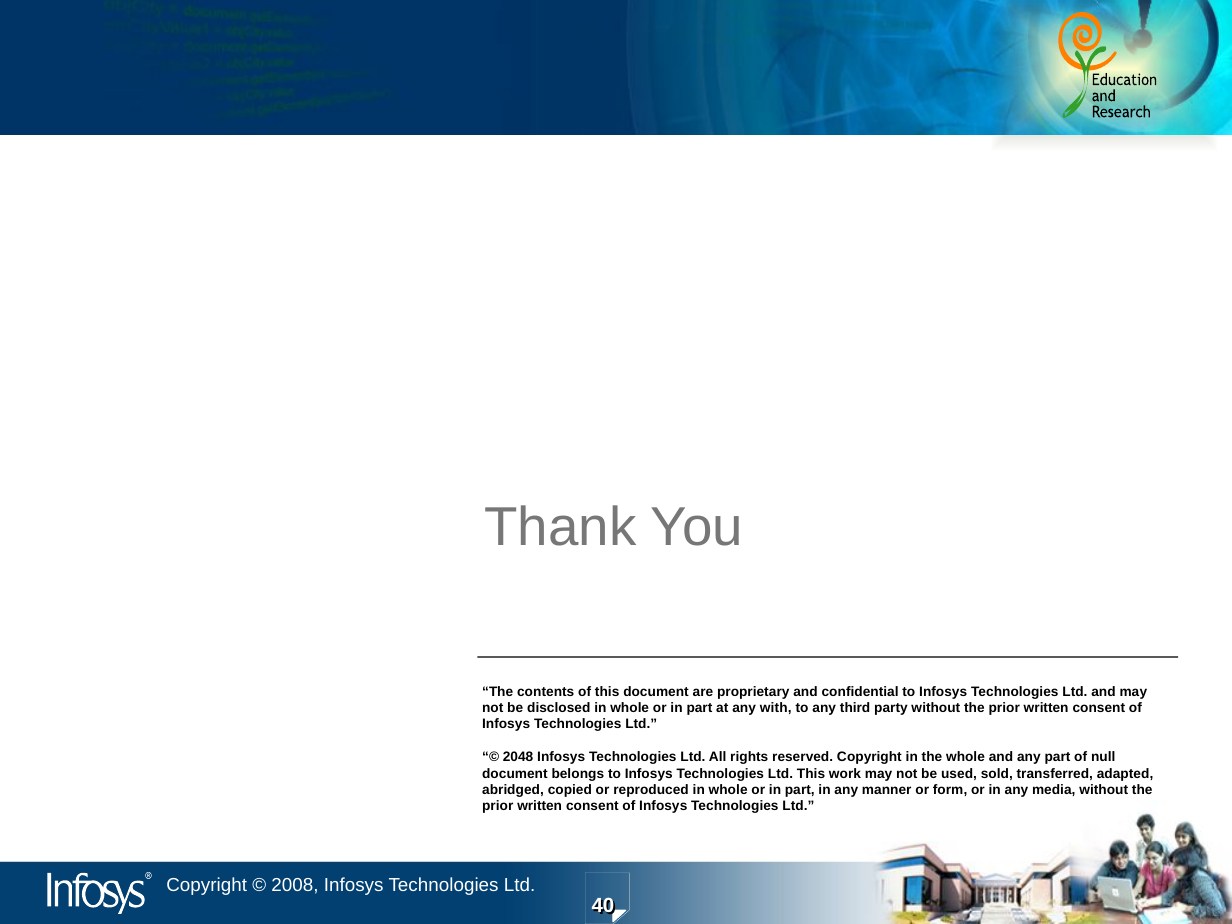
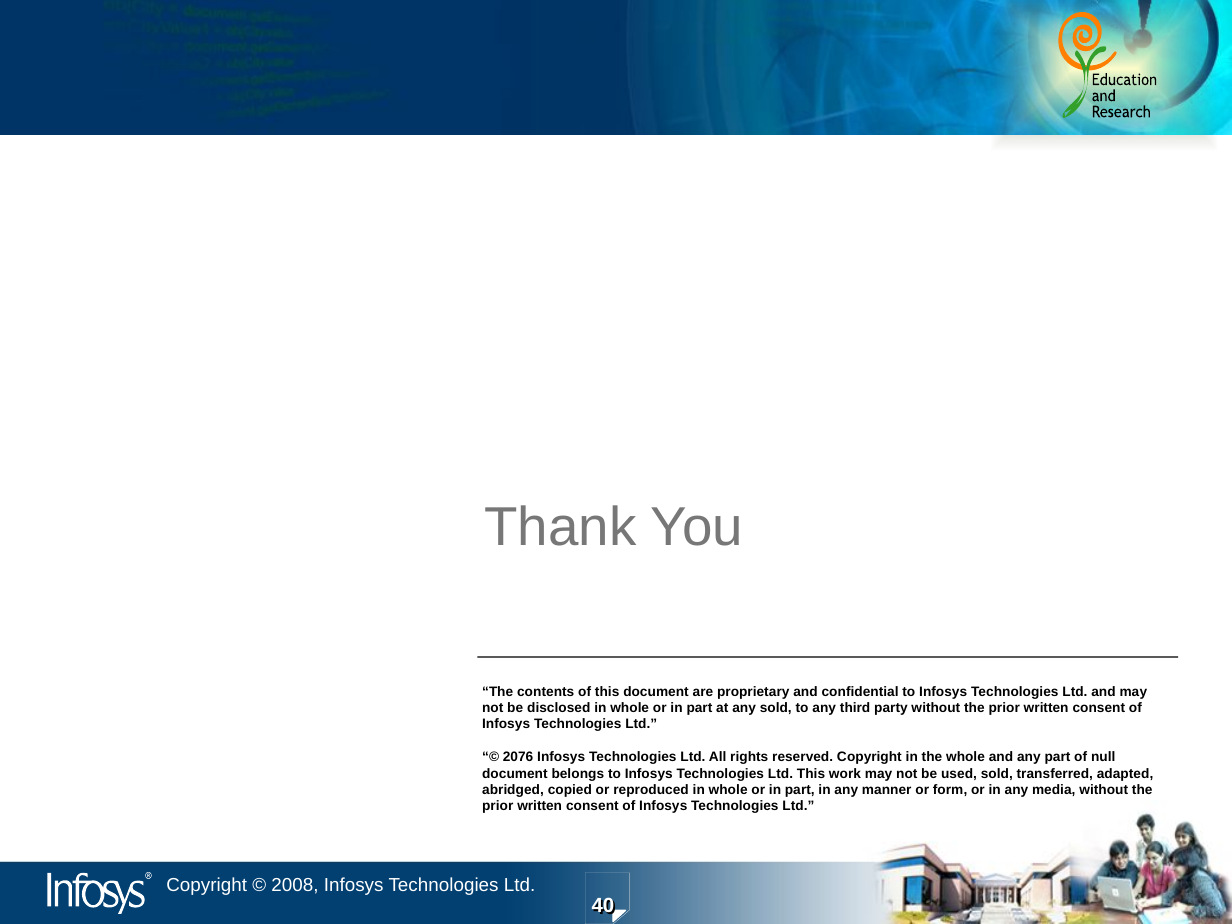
any with: with -> sold
2048: 2048 -> 2076
